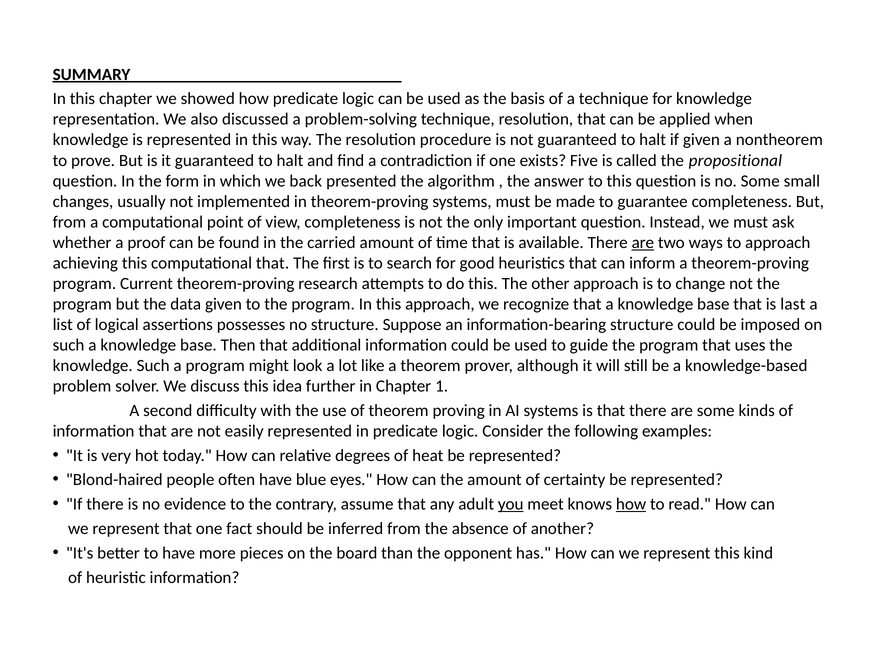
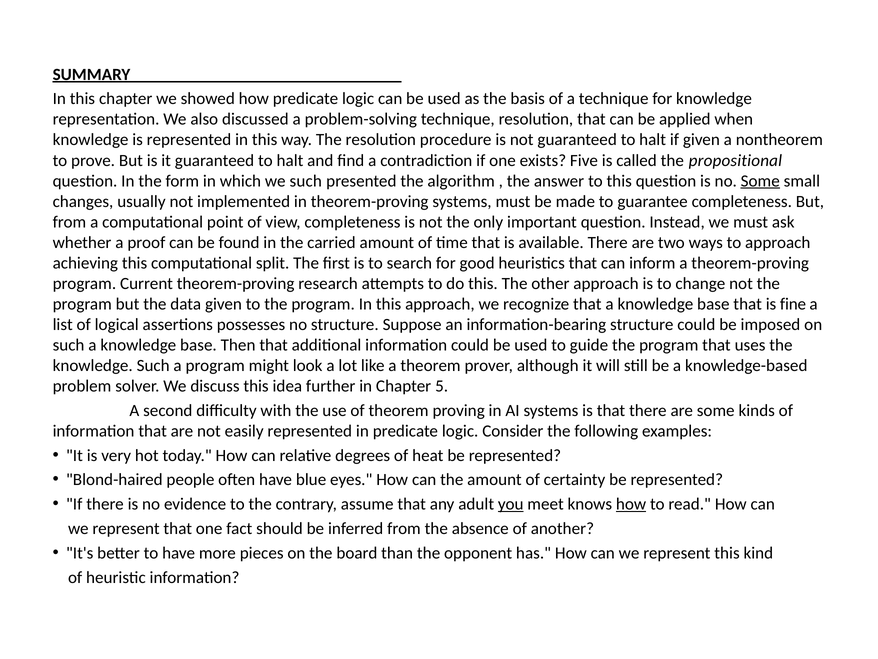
we back: back -> such
Some at (760, 181) underline: none -> present
are at (643, 242) underline: present -> none
computational that: that -> split
last: last -> fine
1: 1 -> 5
